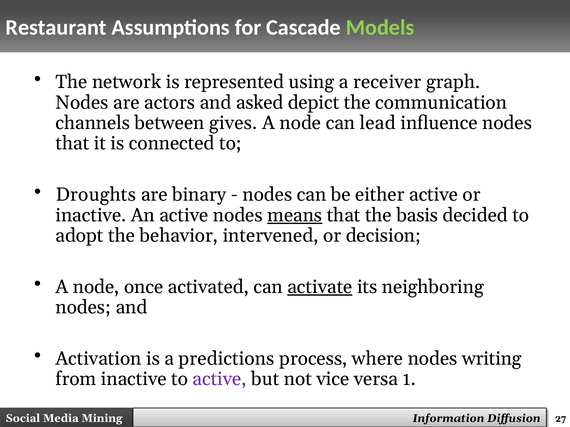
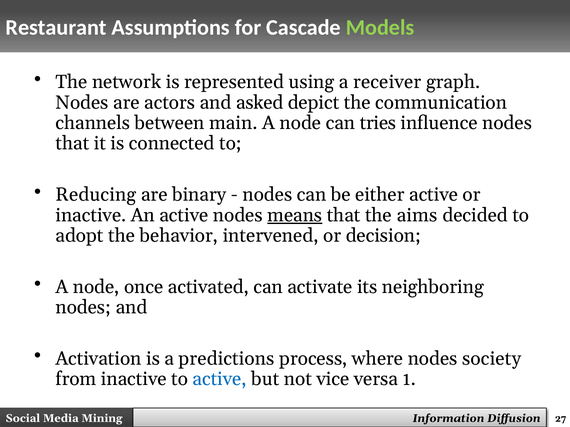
gives: gives -> main
lead: lead -> tries
Droughts: Droughts -> Reducing
basis: basis -> aims
activate underline: present -> none
writing: writing -> society
active at (220, 380) colour: purple -> blue
